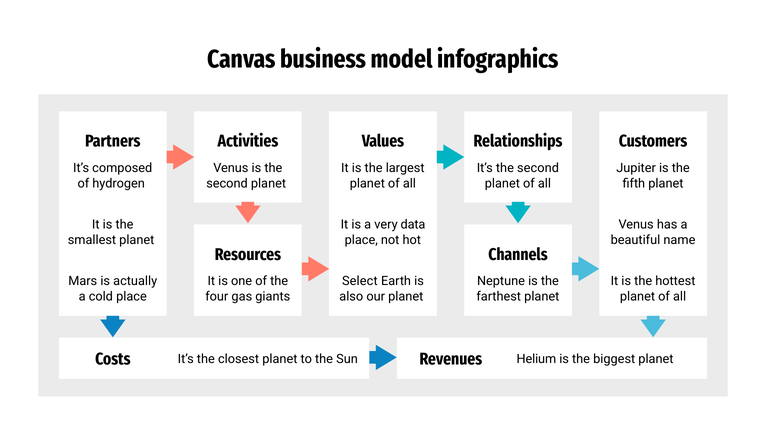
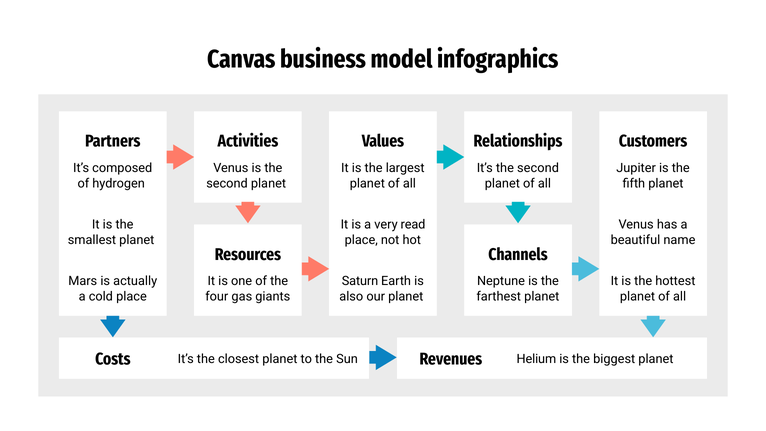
data: data -> read
Select: Select -> Saturn
